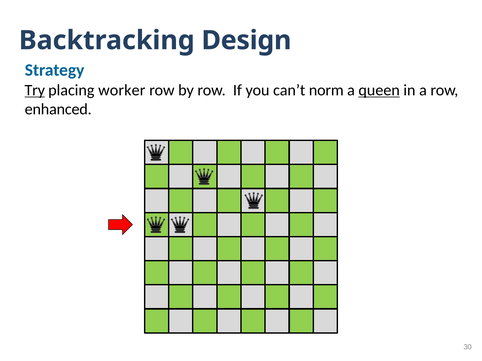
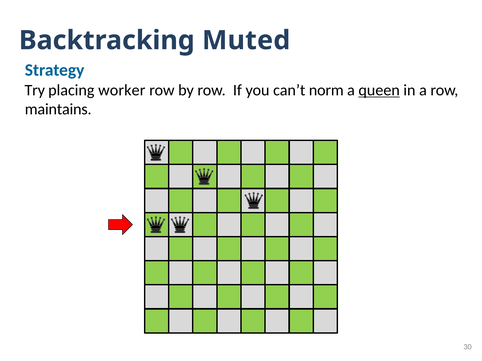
Design: Design -> Muted
Try underline: present -> none
enhanced: enhanced -> maintains
